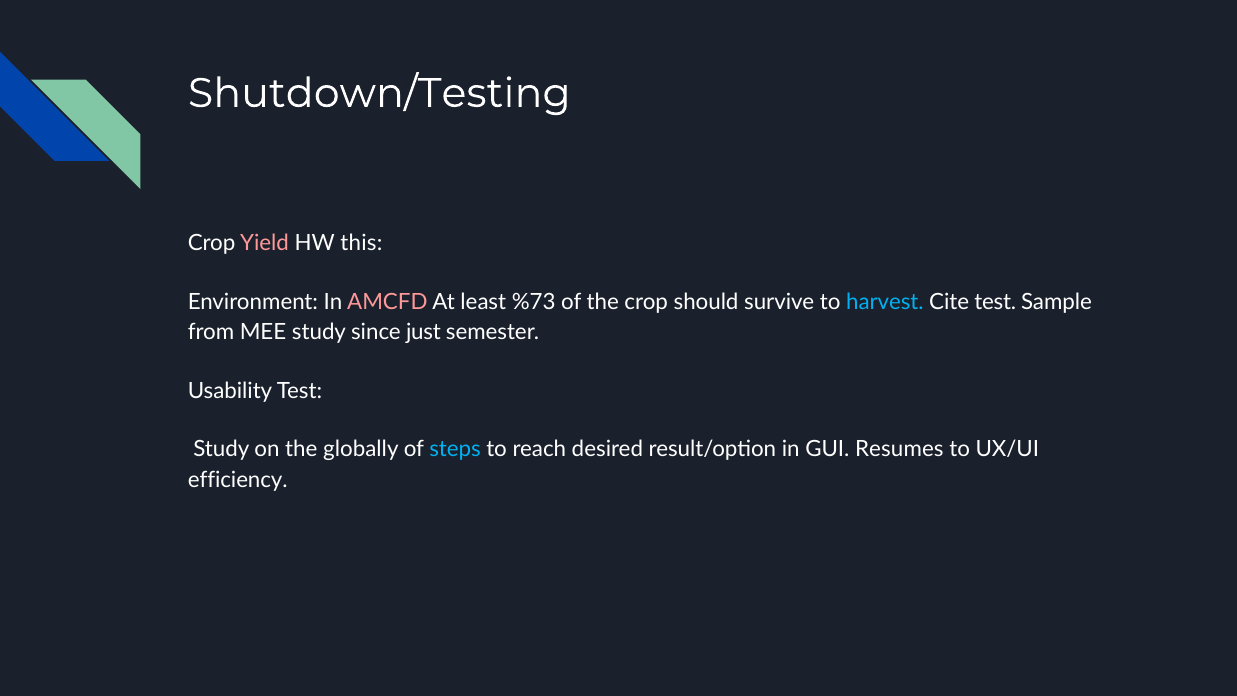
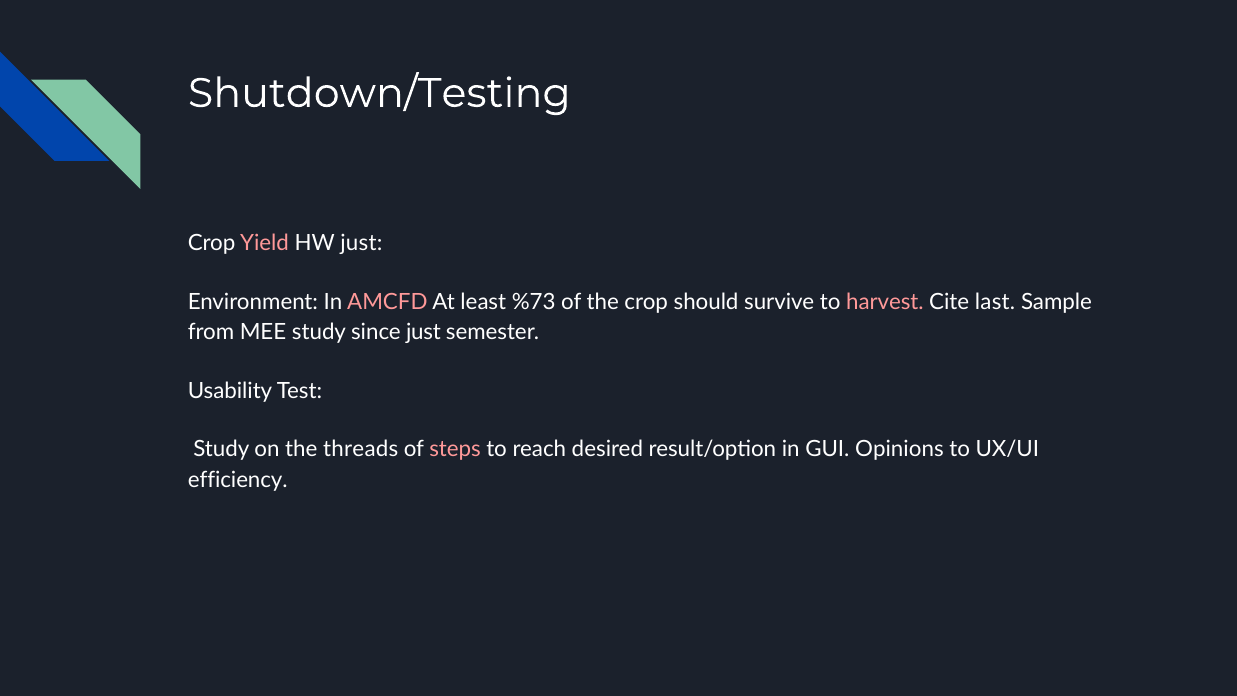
HW this: this -> just
harvest colour: light blue -> pink
Cite test: test -> last
globally: globally -> threads
steps colour: light blue -> pink
Resumes: Resumes -> Opinions
